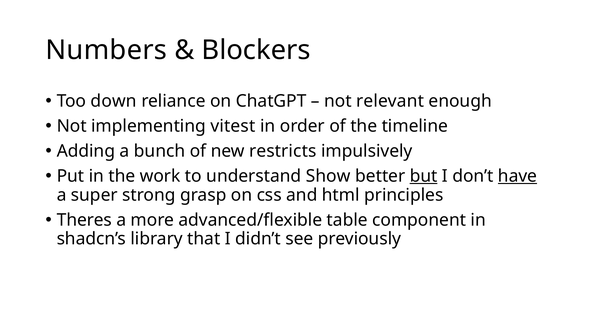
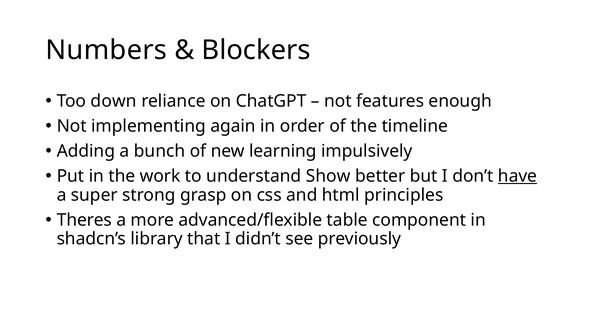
relevant: relevant -> features
vitest: vitest -> again
restricts: restricts -> learning
but underline: present -> none
